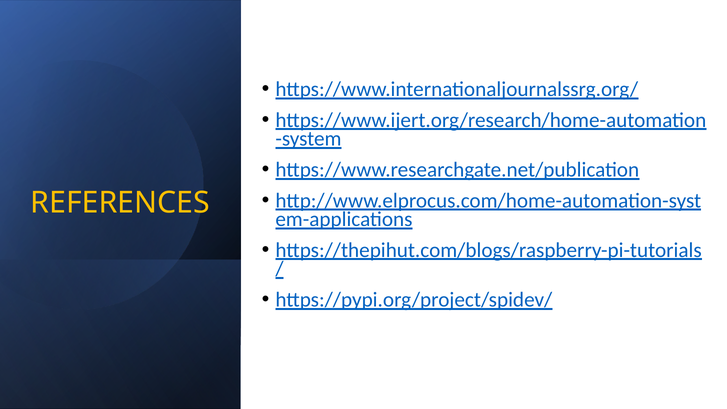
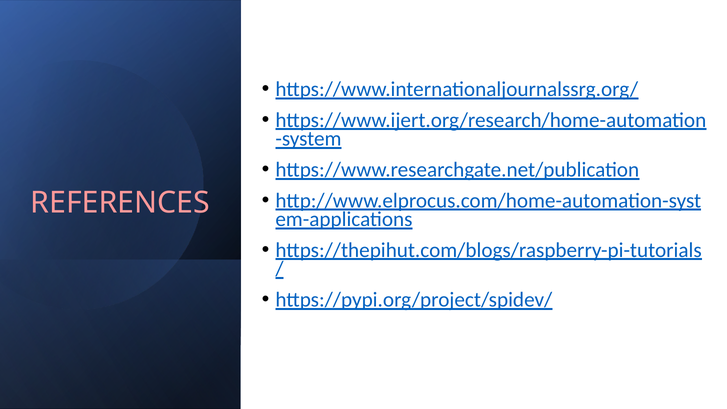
REFERENCES colour: yellow -> pink
